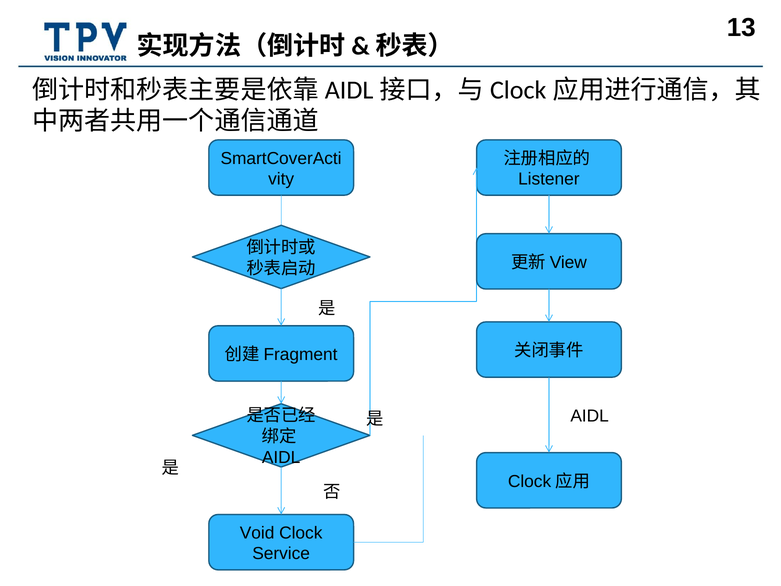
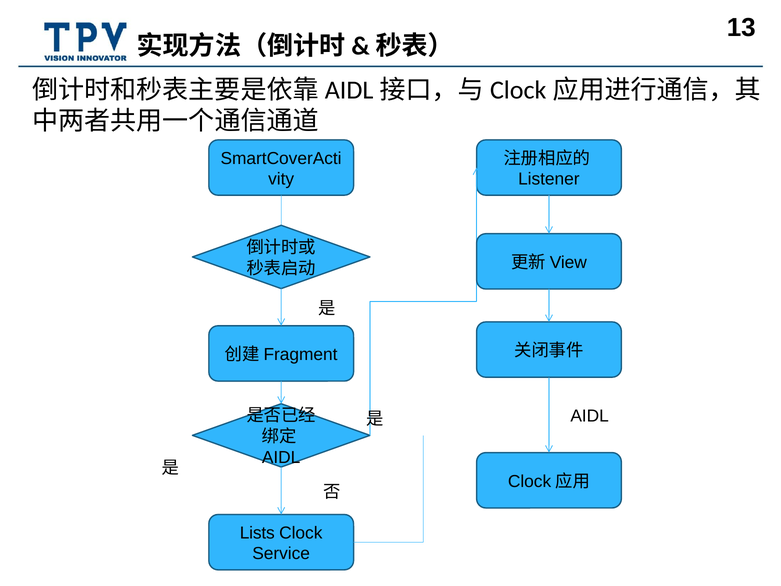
Void: Void -> Lists
